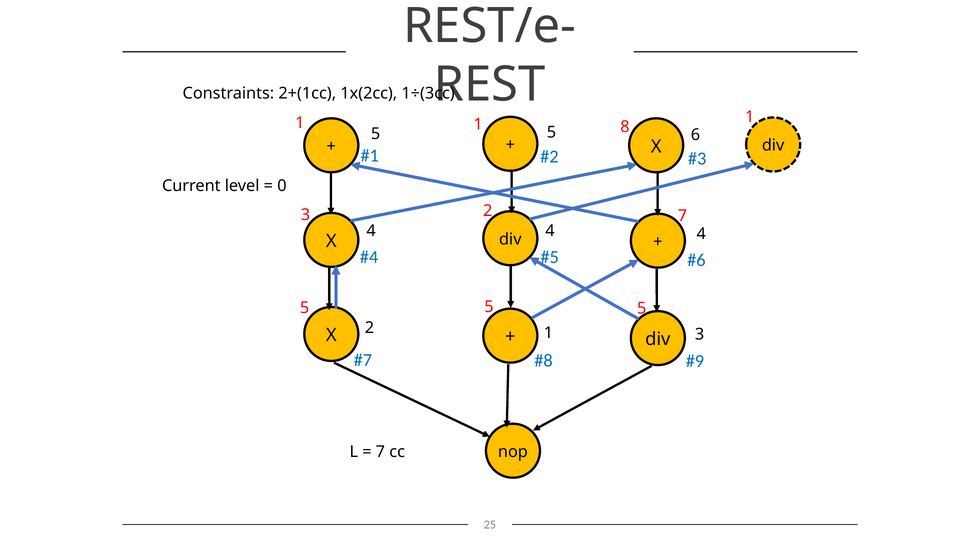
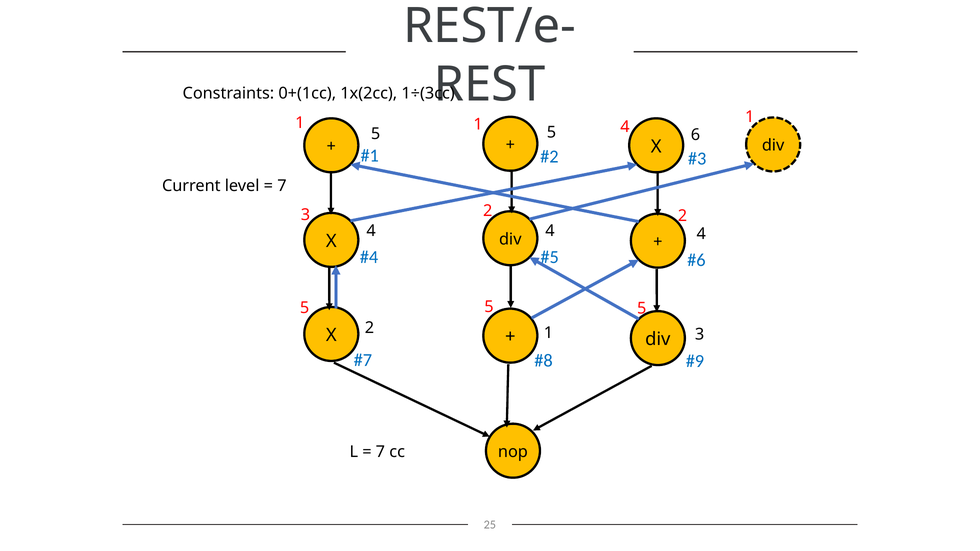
2+(1cc: 2+(1cc -> 0+(1cc
1 1 8: 8 -> 4
0 at (282, 186): 0 -> 7
7 at (682, 216): 7 -> 2
